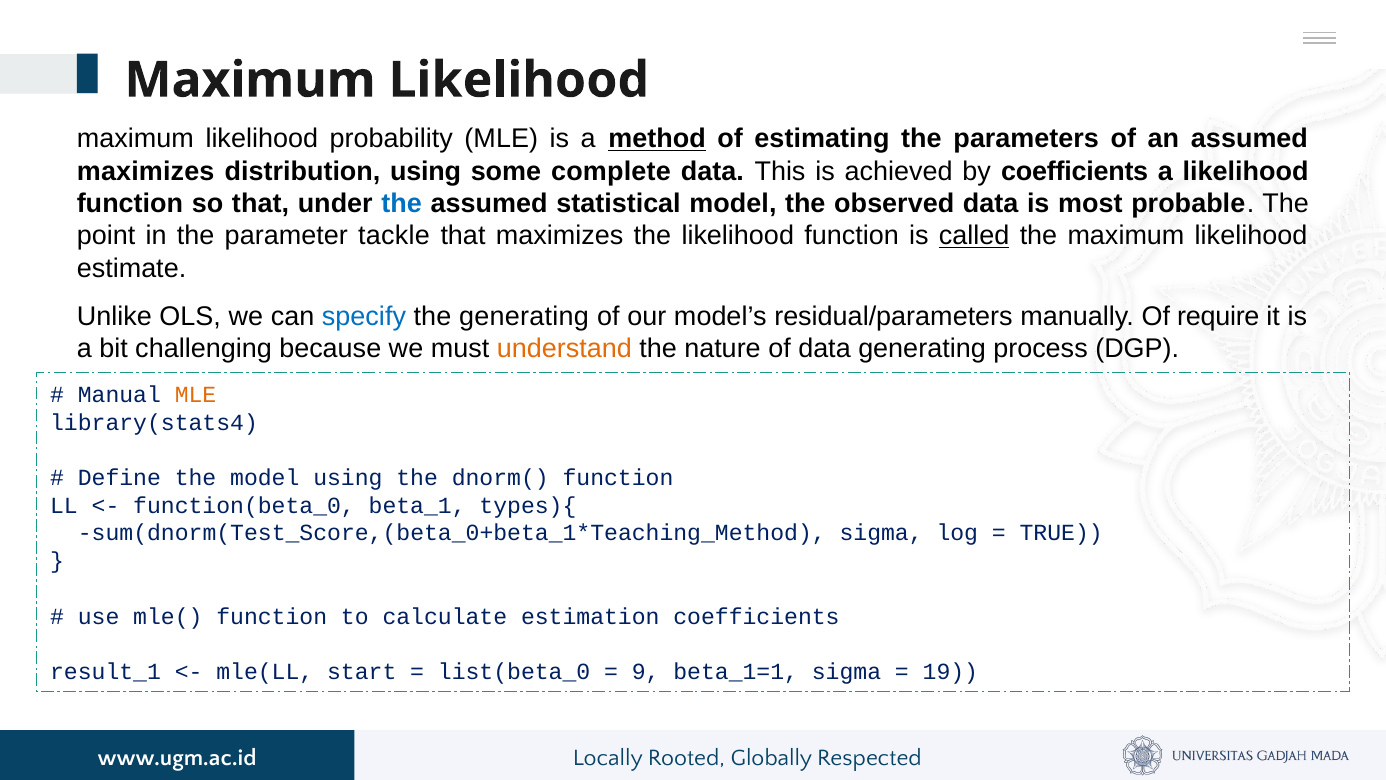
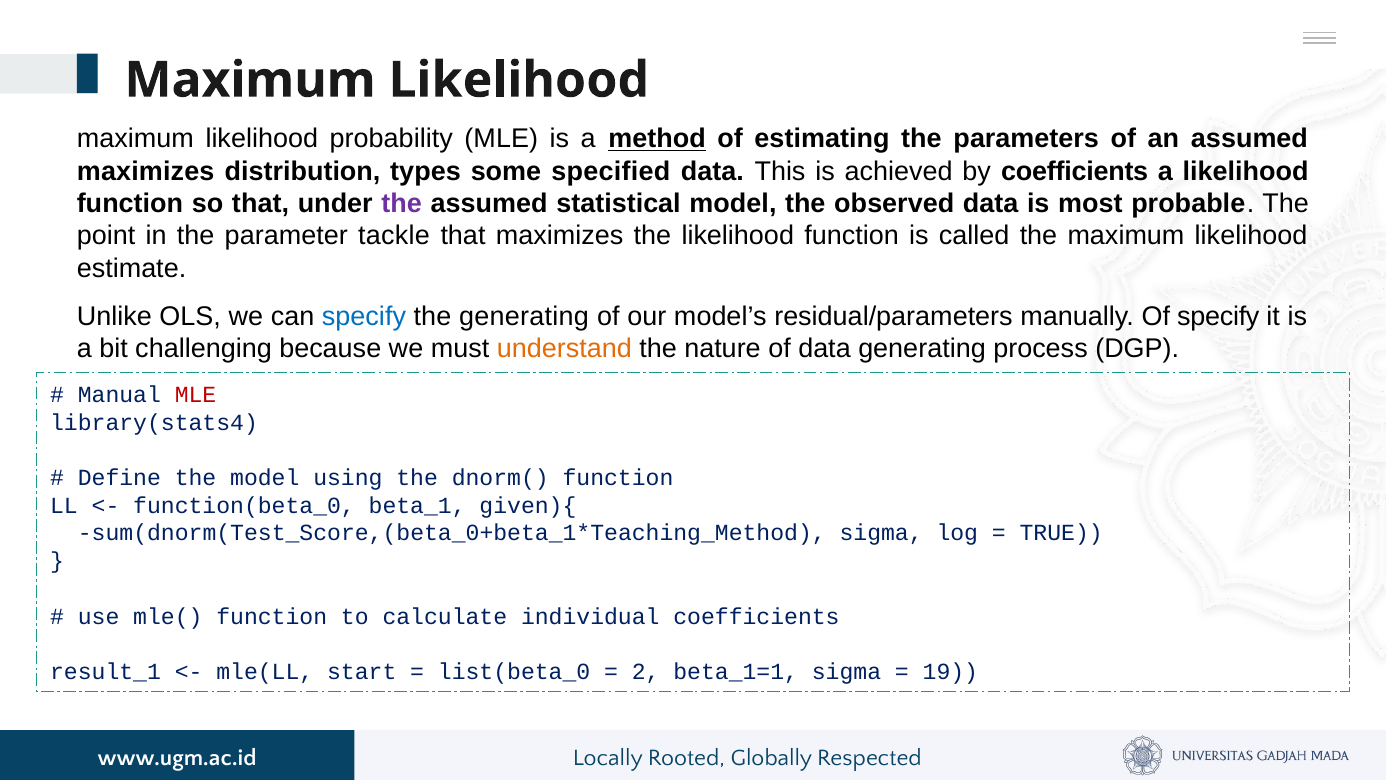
distribution using: using -> types
complete: complete -> specified
the at (402, 204) colour: blue -> purple
called underline: present -> none
Of require: require -> specify
MLE at (196, 395) colour: orange -> red
types){: types){ -> given){
estimation: estimation -> individual
9: 9 -> 2
